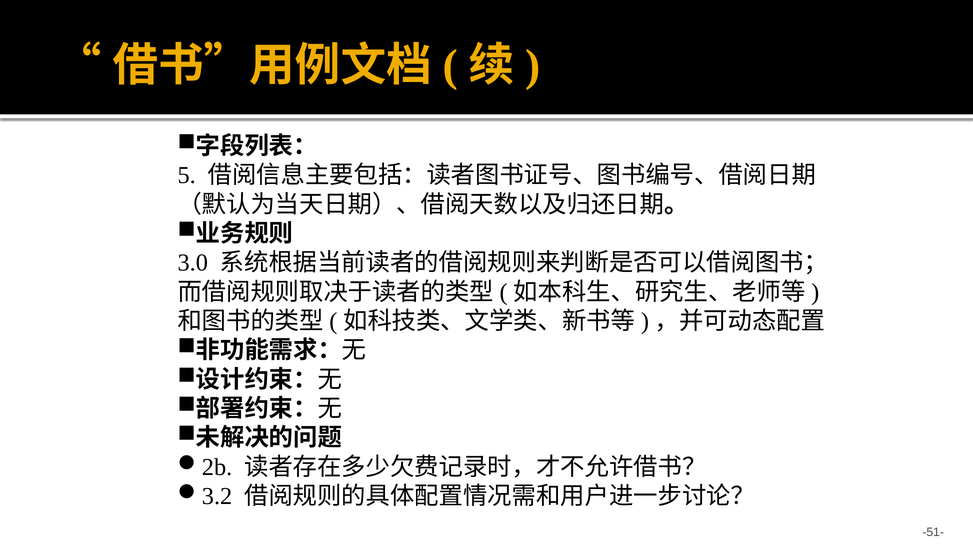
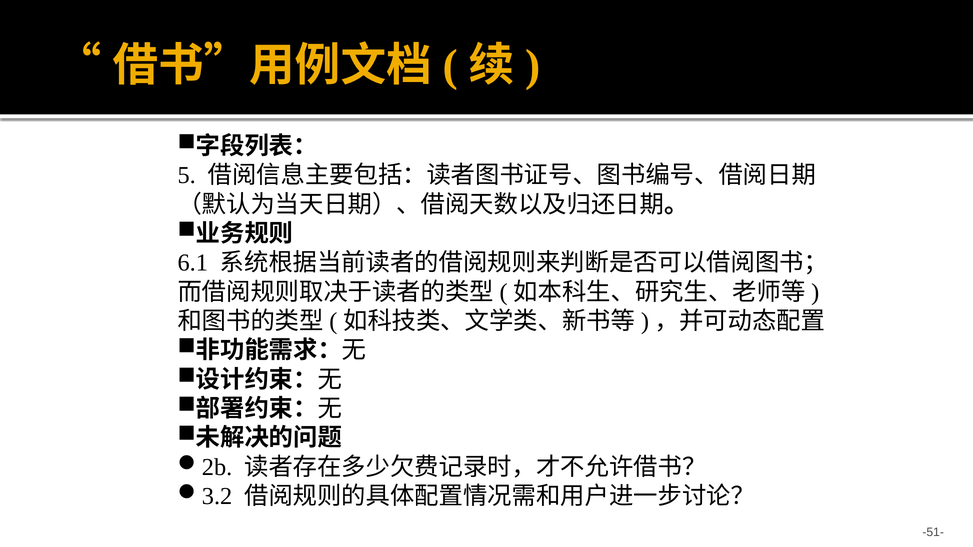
3.0: 3.0 -> 6.1
